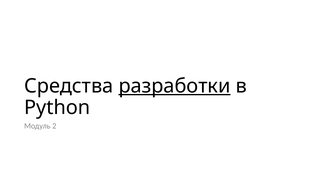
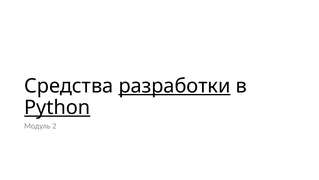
Python underline: none -> present
